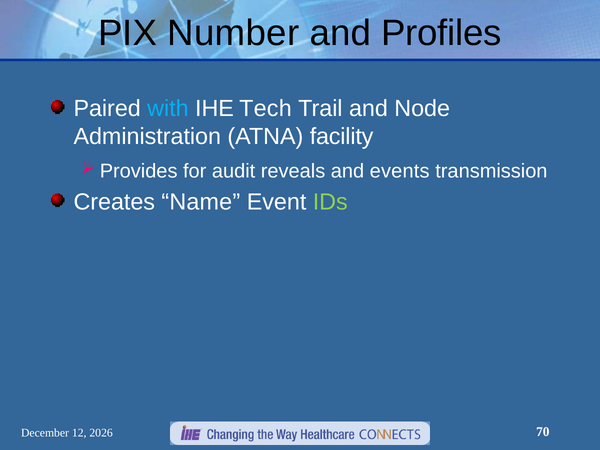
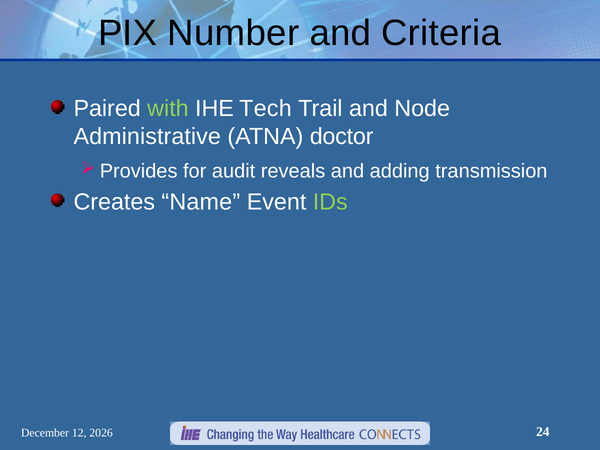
Profiles: Profiles -> Criteria
with colour: light blue -> light green
Administration: Administration -> Administrative
facility: facility -> doctor
events: events -> adding
70: 70 -> 24
